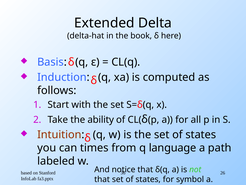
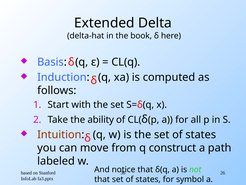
times: times -> move
language: language -> construct
